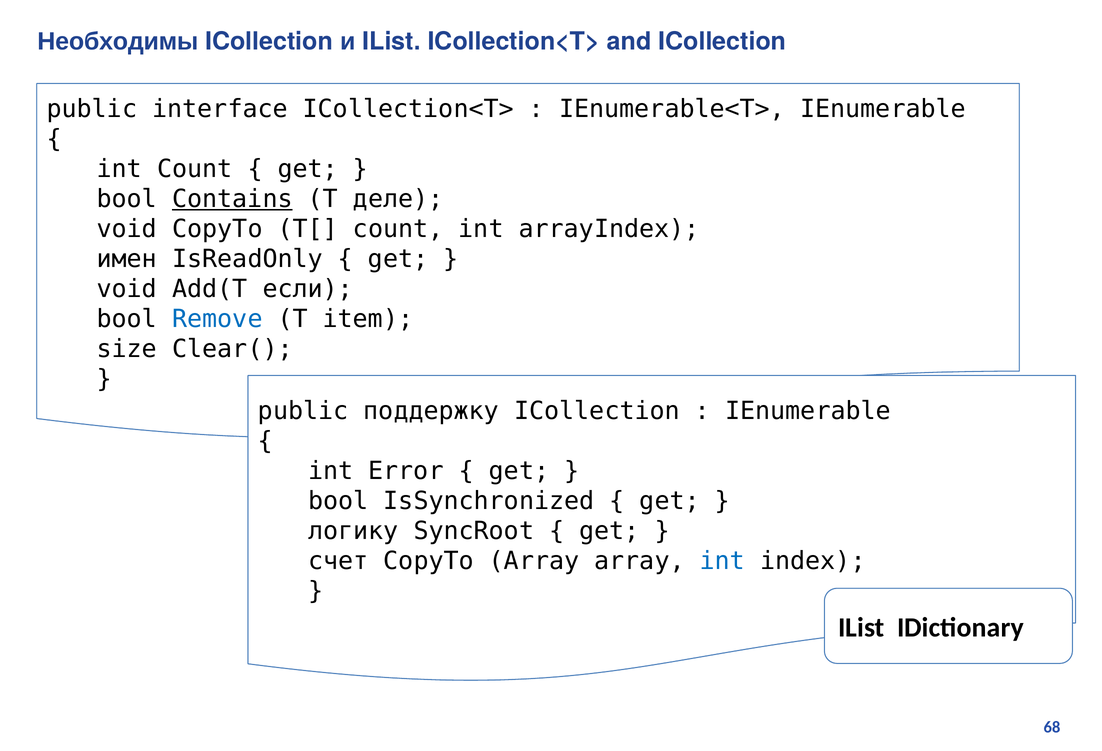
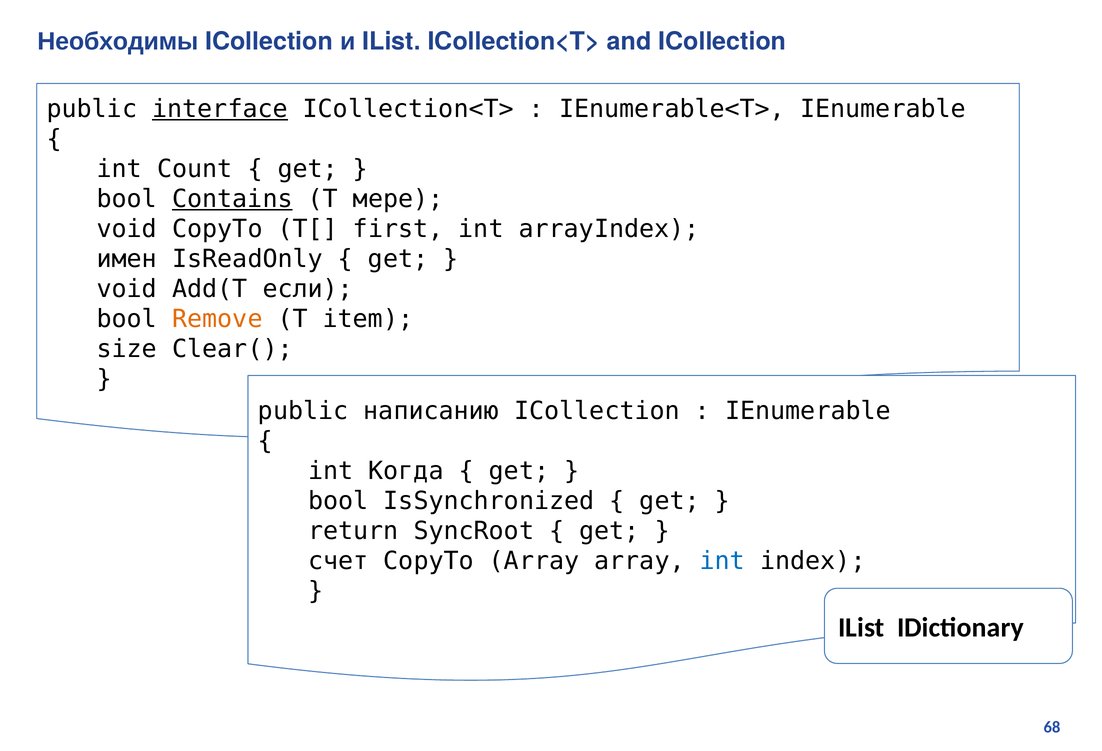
interface underline: none -> present
деле: деле -> мере
T[ count: count -> first
Remove colour: blue -> orange
поддержку: поддержку -> написанию
Error: Error -> Когда
логику: логику -> return
